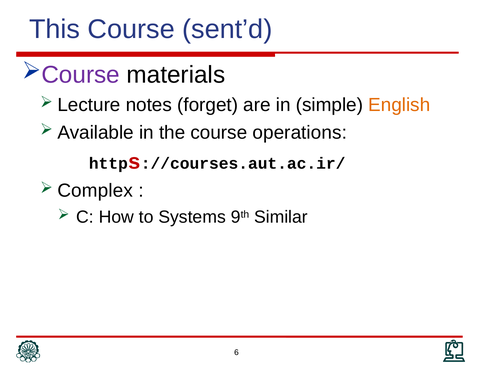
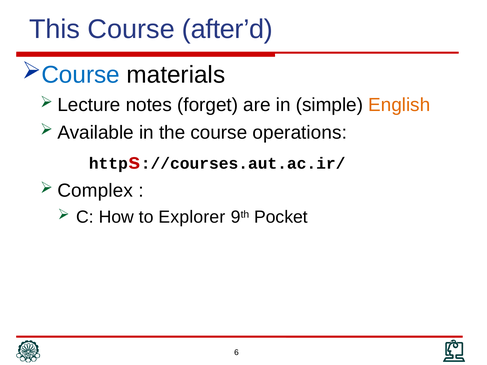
sent’d: sent’d -> after’d
Course at (81, 75) colour: purple -> blue
Systems: Systems -> Explorer
Similar: Similar -> Pocket
